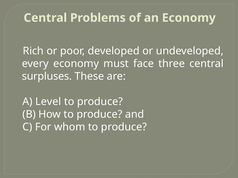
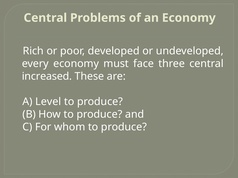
surpluses: surpluses -> increased
